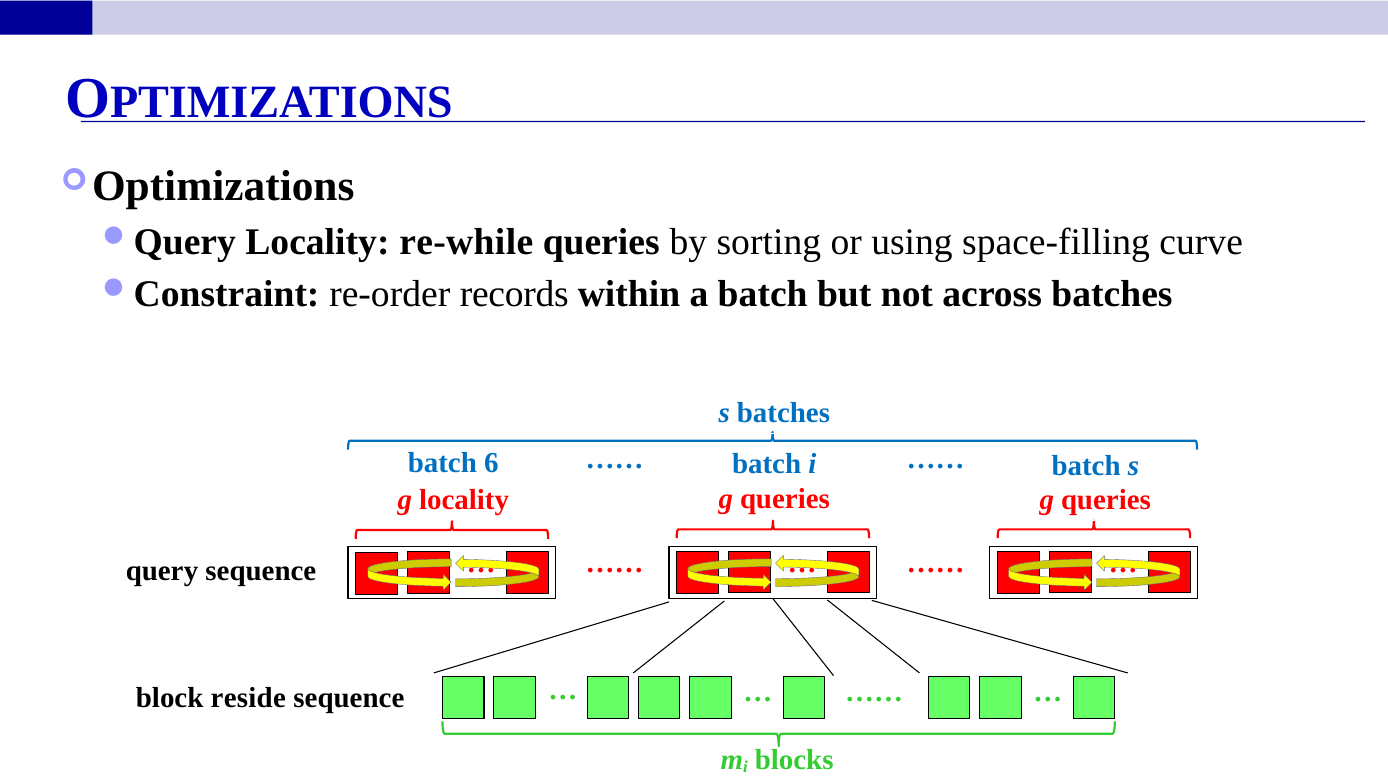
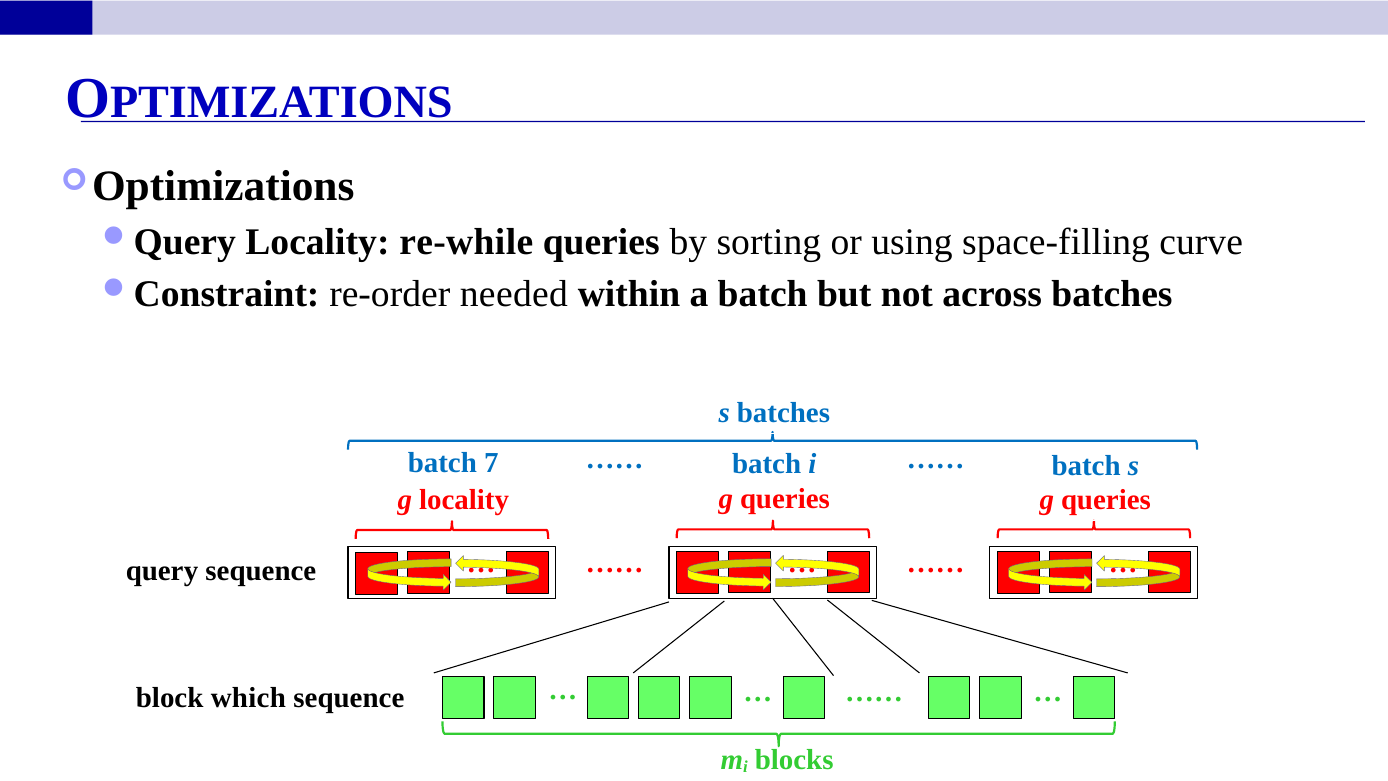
records: records -> needed
6: 6 -> 7
reside: reside -> which
